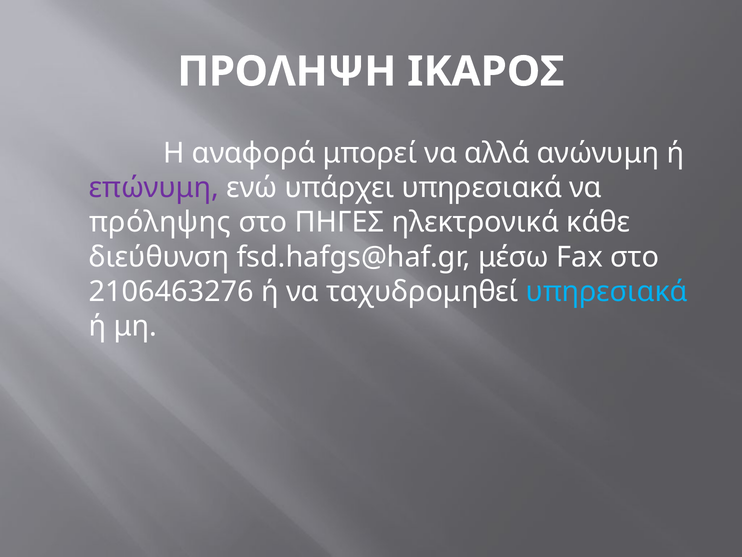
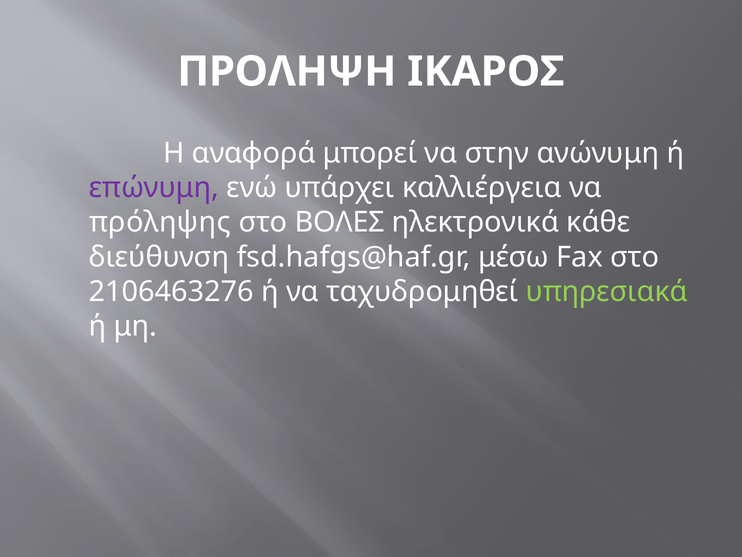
αλλά: αλλά -> στην
υπάρχει υπηρεσιακά: υπηρεσιακά -> καλλιέργεια
ΠΗΓΕΣ: ΠΗΓΕΣ -> ΒΟΛΕΣ
υπηρεσιακά at (607, 291) colour: light blue -> light green
